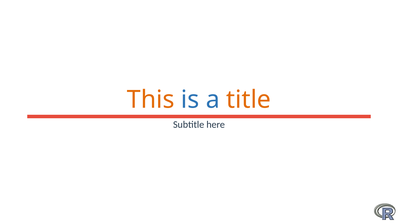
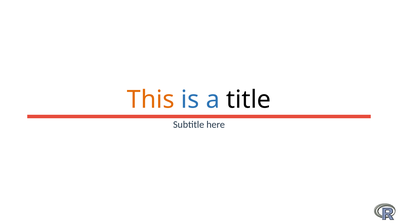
title colour: orange -> black
